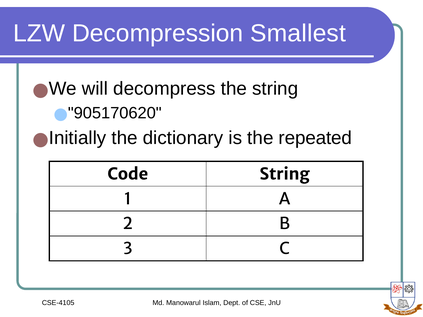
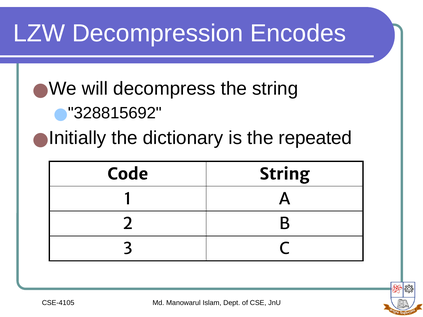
Smallest: Smallest -> Encodes
905170620: 905170620 -> 328815692
